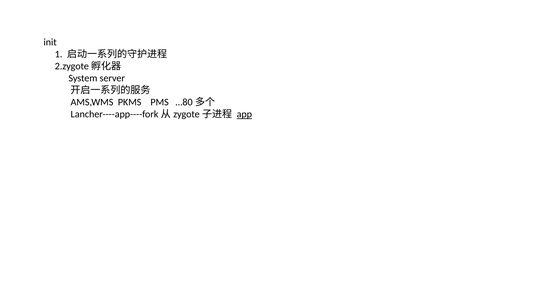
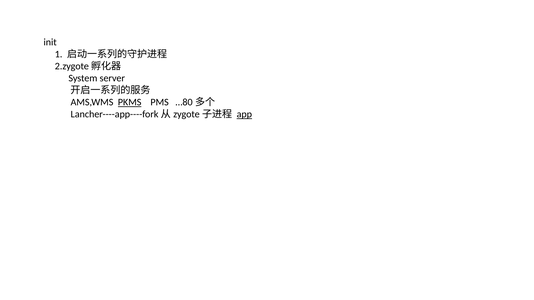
PKMS underline: none -> present
